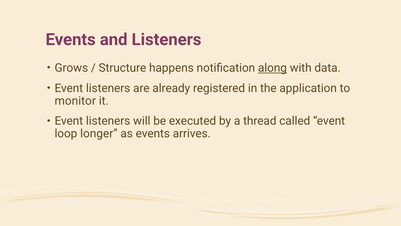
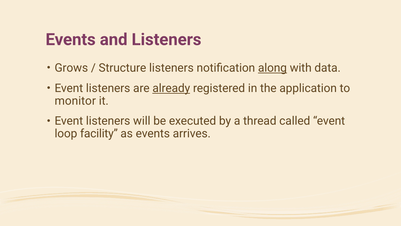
Structure happens: happens -> listeners
already underline: none -> present
longer: longer -> facility
